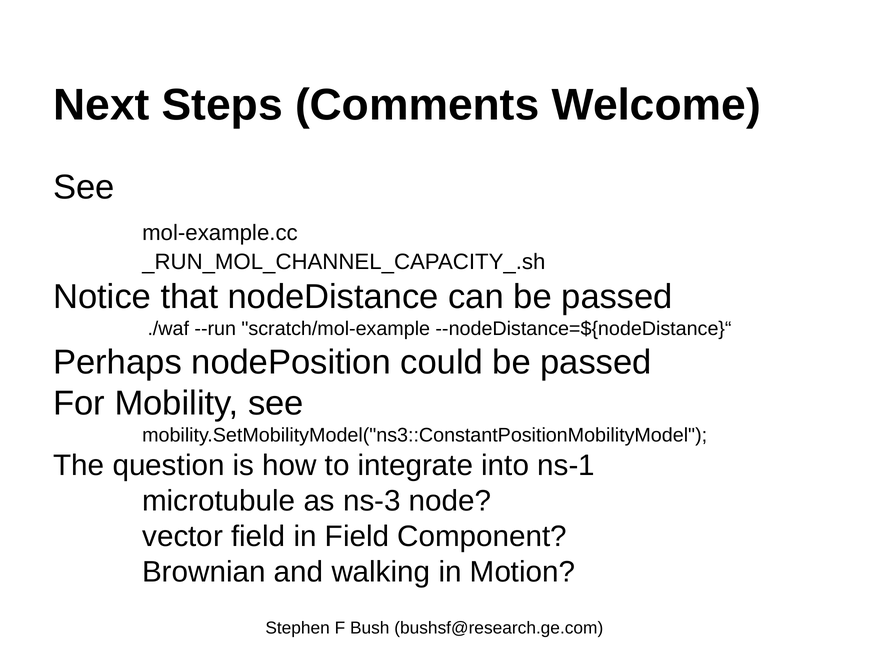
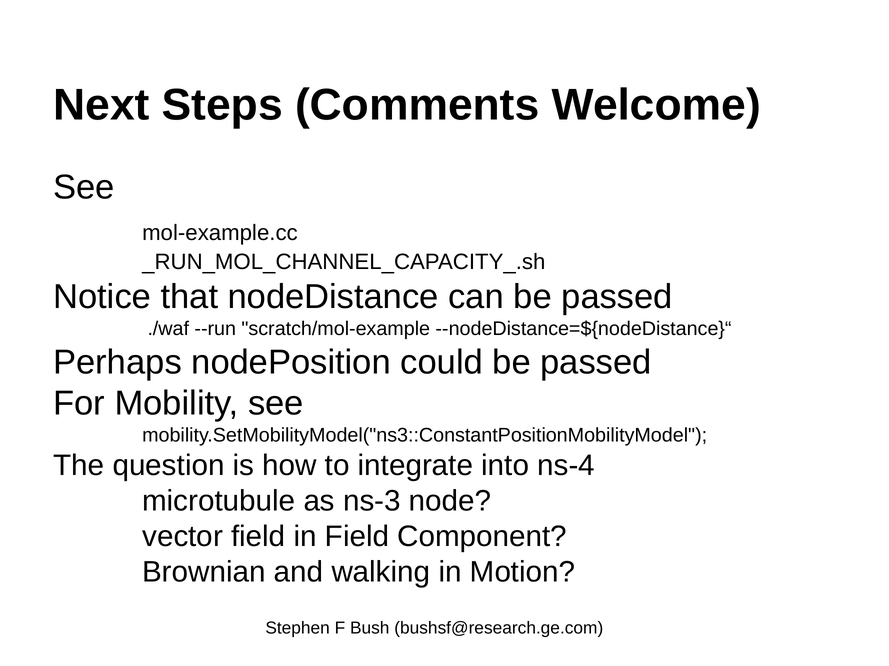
ns-1: ns-1 -> ns-4
